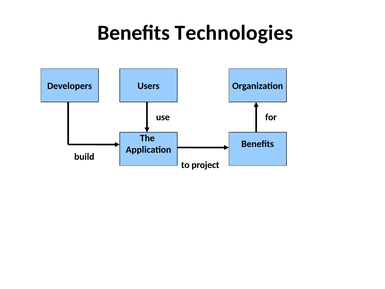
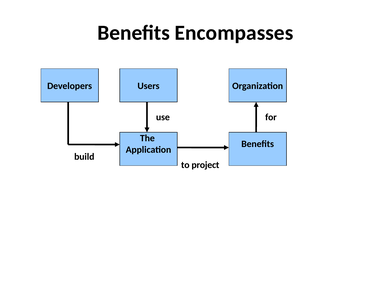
Technologies: Technologies -> Encompasses
